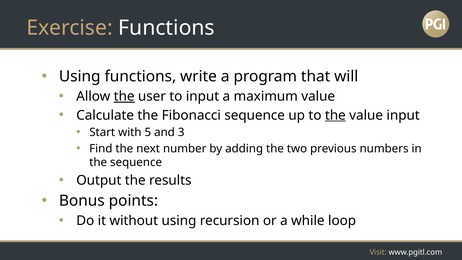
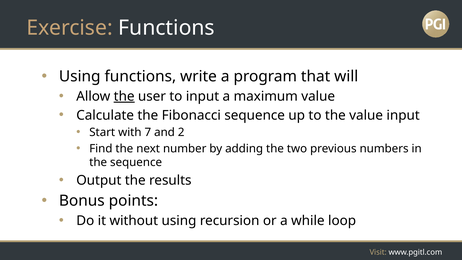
the at (335, 115) underline: present -> none
5: 5 -> 7
3: 3 -> 2
